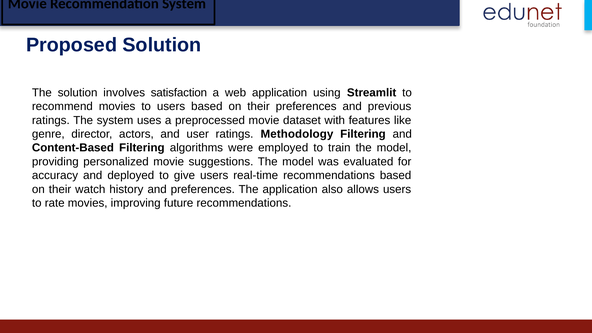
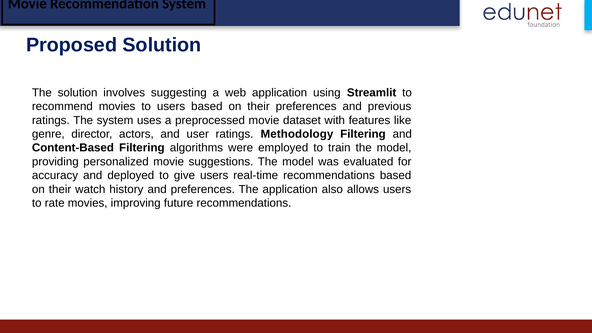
satisfaction: satisfaction -> suggesting
